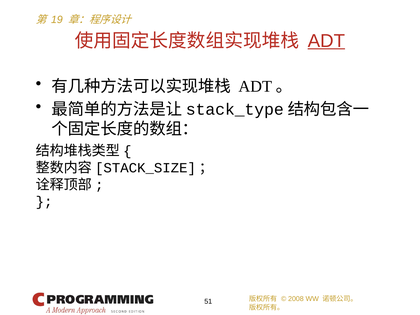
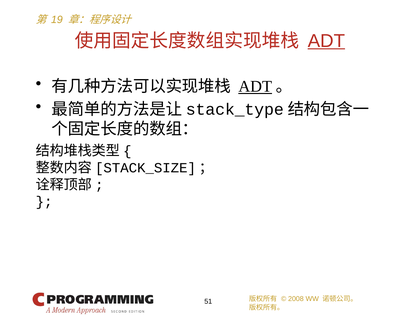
ADT at (255, 87) underline: none -> present
